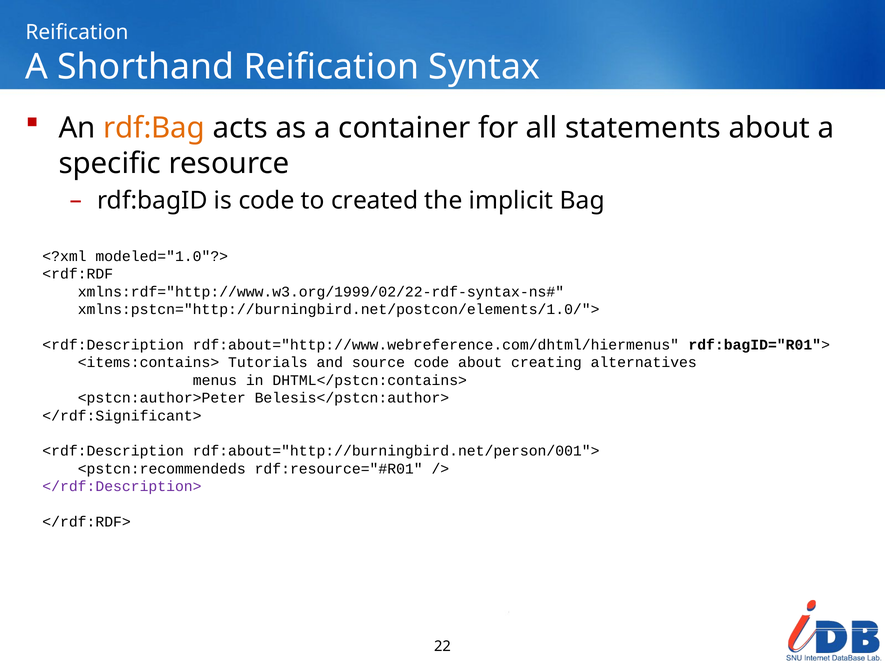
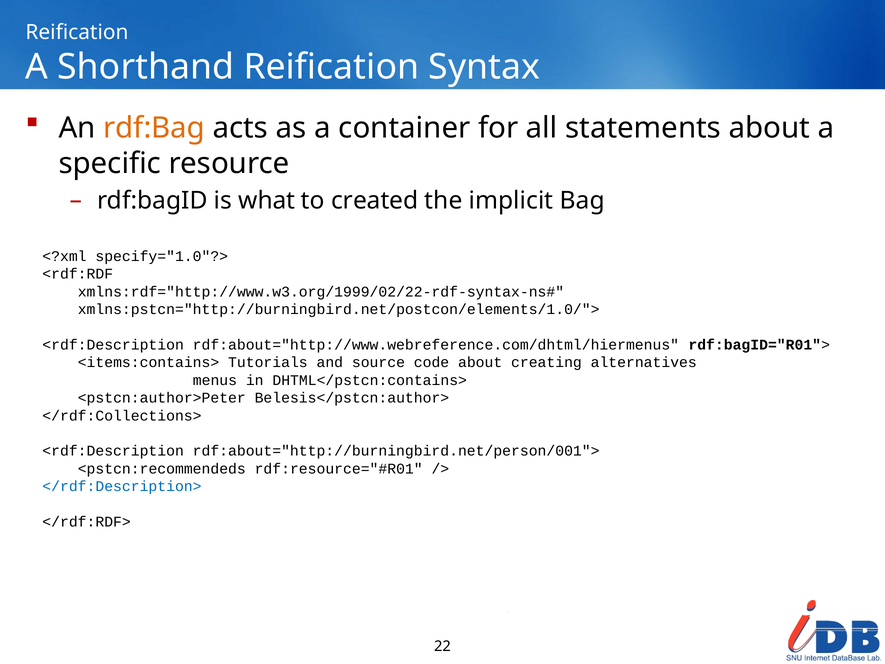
is code: code -> what
modeled="1.0"?>: modeled="1.0"?> -> specify="1.0"?>
</rdf:Significant>: </rdf:Significant> -> </rdf:Collections>
</rdf:Description> colour: purple -> blue
